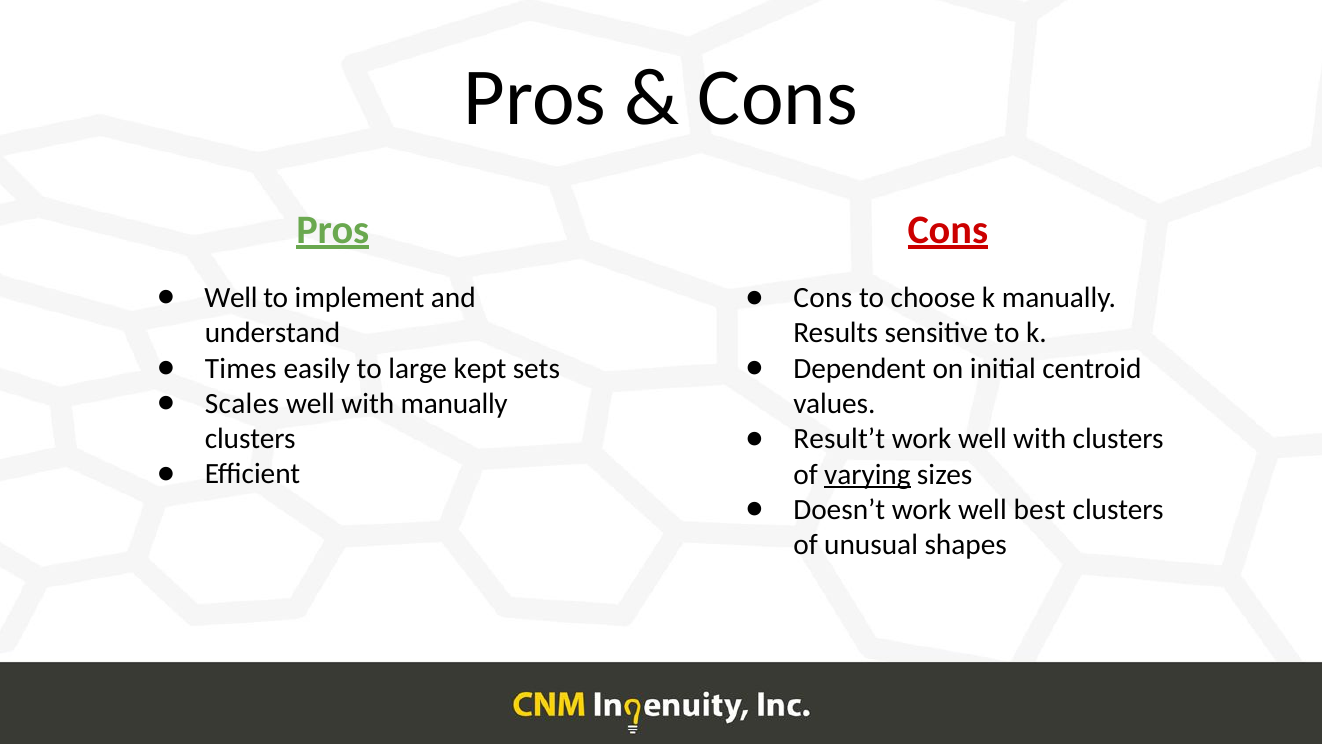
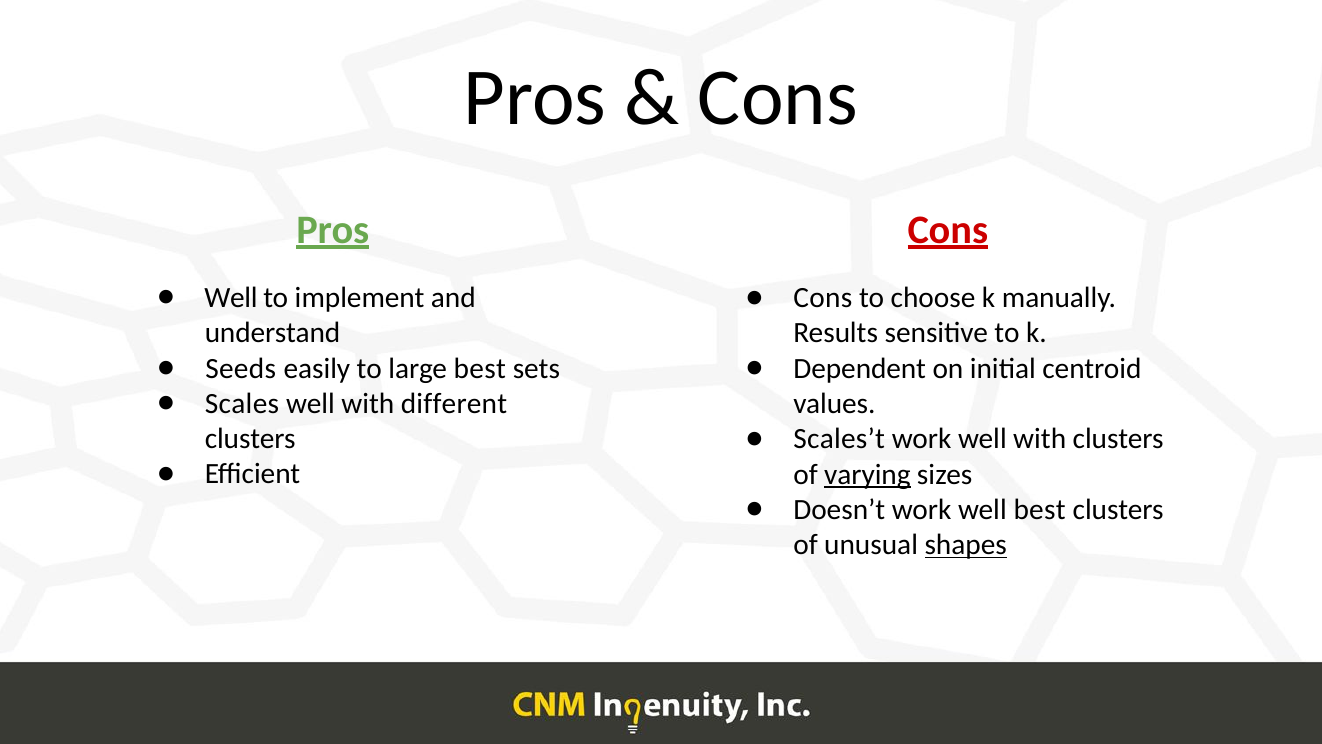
Times: Times -> Seeds
large kept: kept -> best
with manually: manually -> different
Result’t: Result’t -> Scales’t
shapes underline: none -> present
